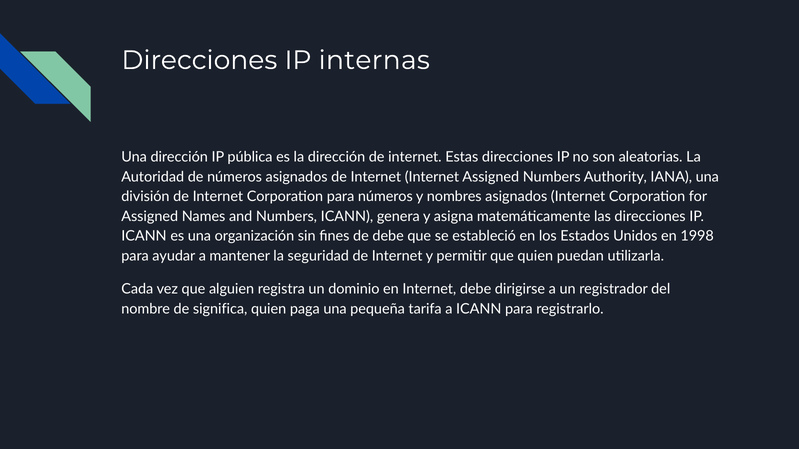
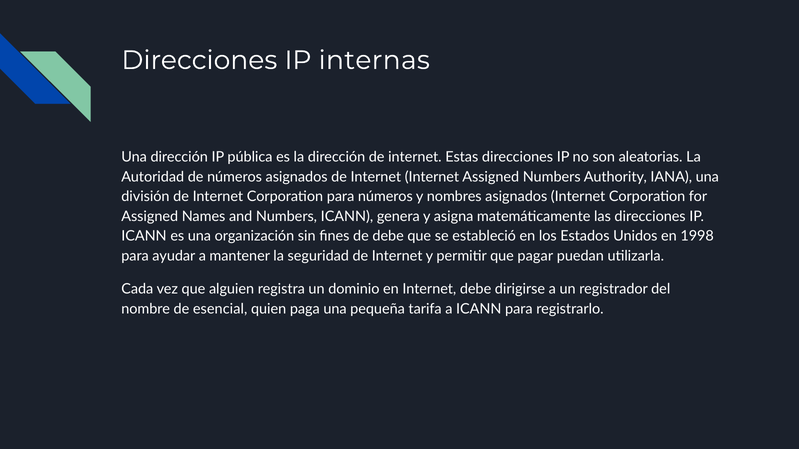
que quien: quien -> pagar
significa: significa -> esencial
